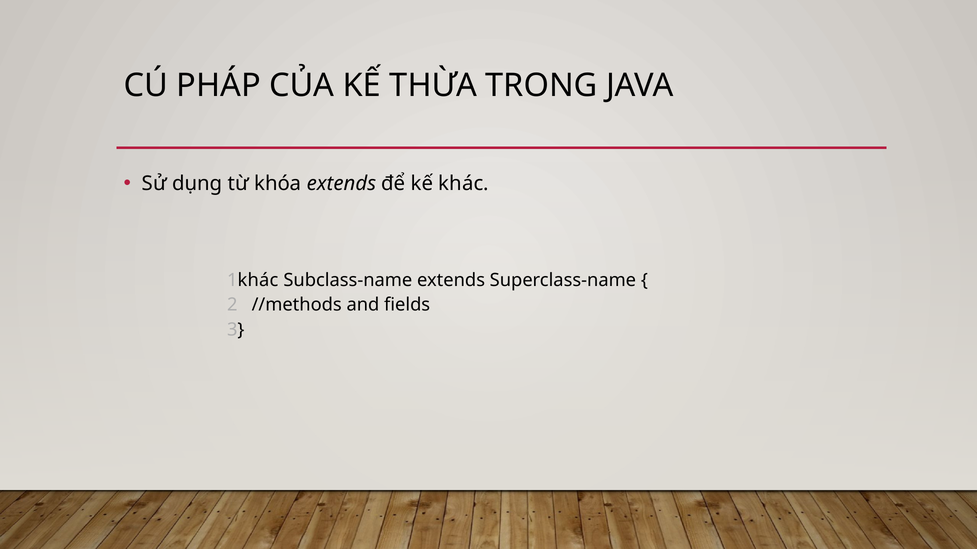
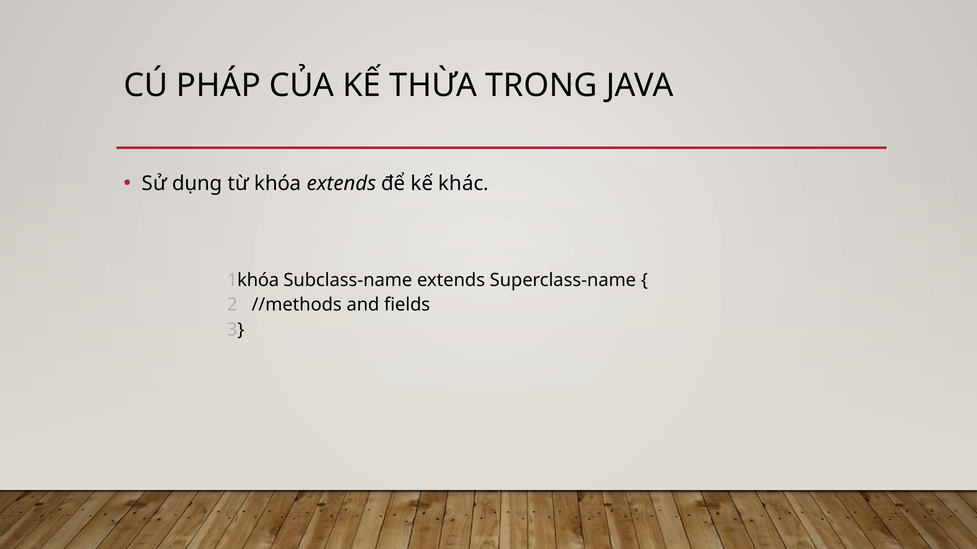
khác at (258, 280): khác -> khóa
